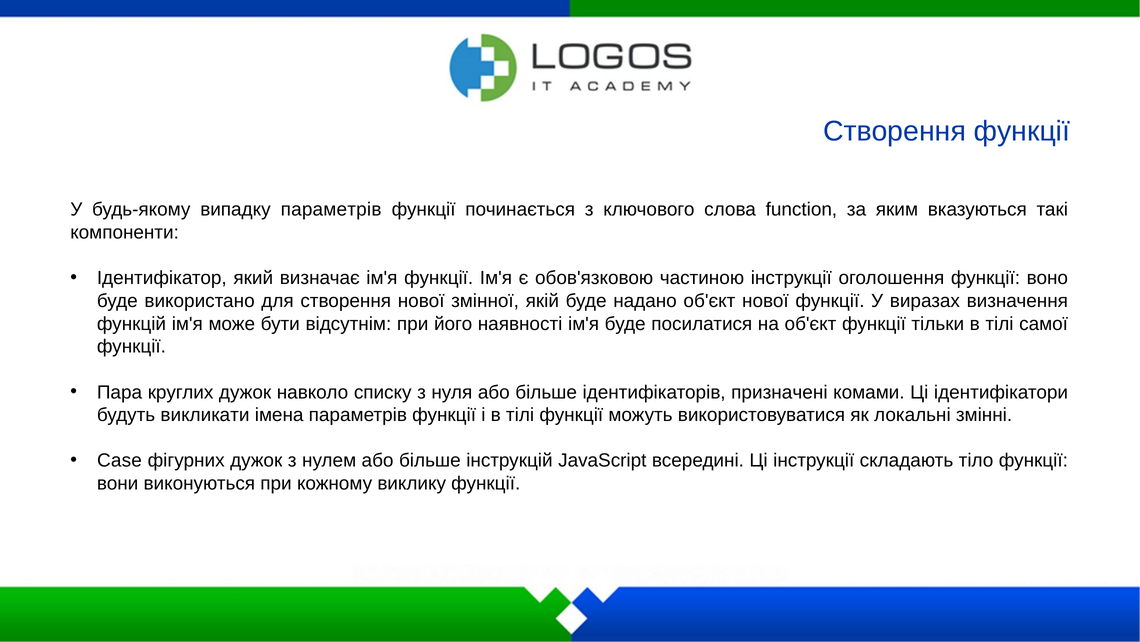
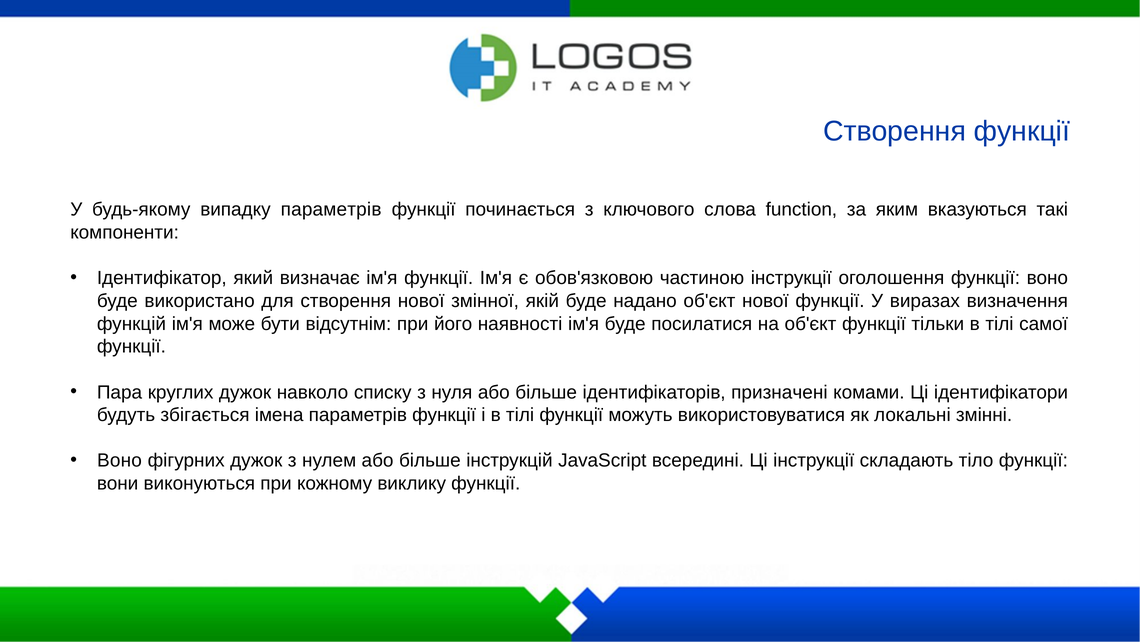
викликати: викликати -> збігається
Case at (119, 460): Case -> Воно
